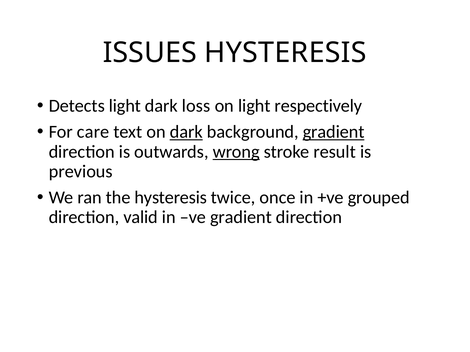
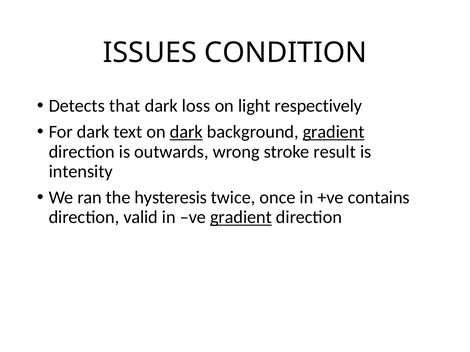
ISSUES HYSTERESIS: HYSTERESIS -> CONDITION
Detects light: light -> that
For care: care -> dark
wrong underline: present -> none
previous: previous -> intensity
grouped: grouped -> contains
gradient at (241, 218) underline: none -> present
